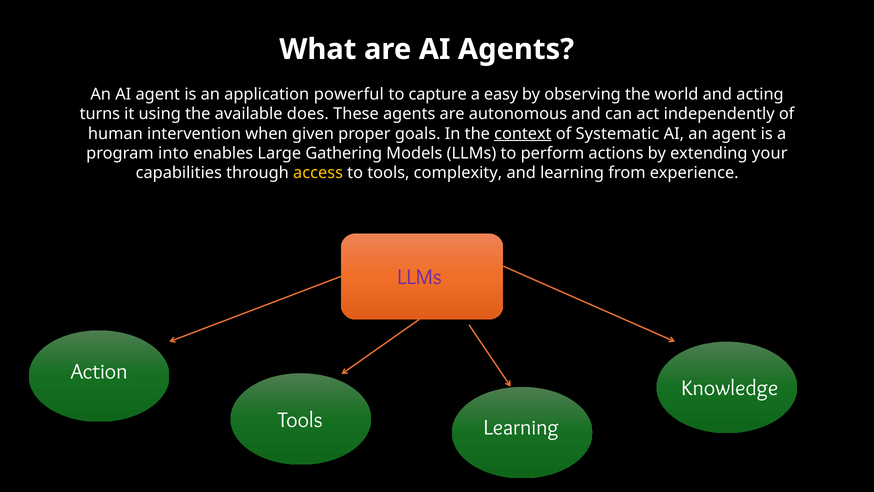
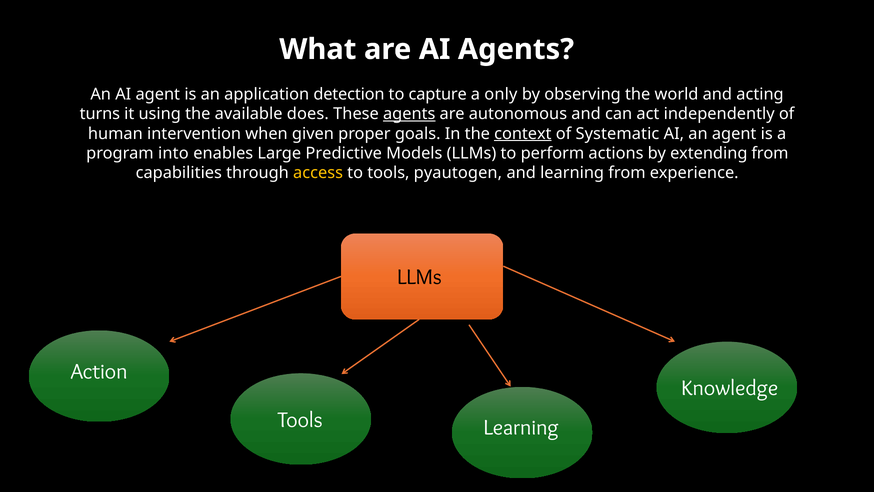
powerful: powerful -> detection
easy: easy -> only
agents at (409, 114) underline: none -> present
Gathering: Gathering -> Predictive
extending your: your -> from
complexity: complexity -> pyautogen
LLMs at (419, 277) colour: purple -> black
